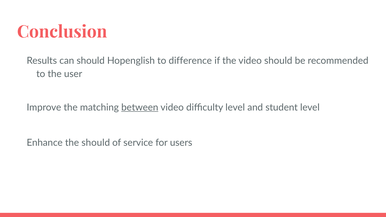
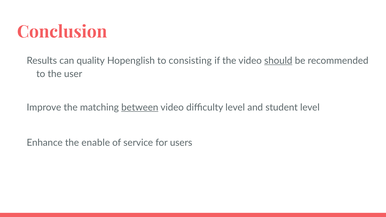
can should: should -> quality
difference: difference -> consisting
should at (278, 61) underline: none -> present
the should: should -> enable
